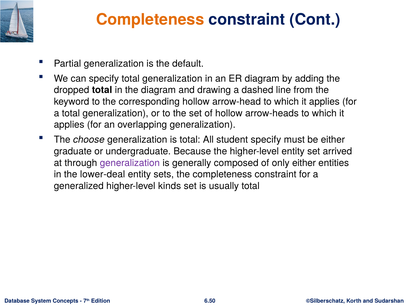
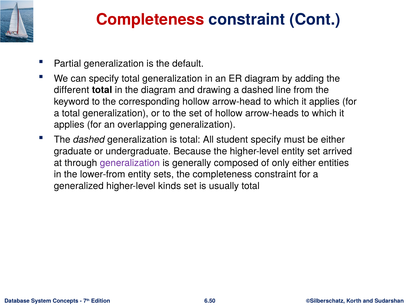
Completeness at (150, 20) colour: orange -> red
dropped: dropped -> different
The choose: choose -> dashed
lower-deal: lower-deal -> lower-from
